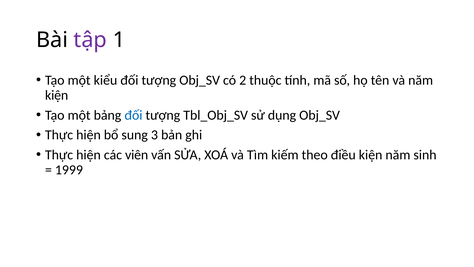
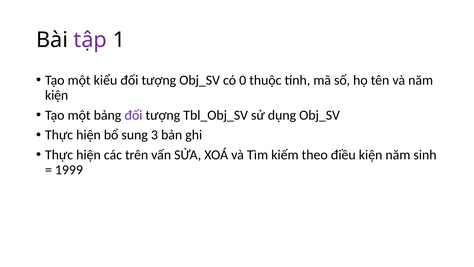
2: 2 -> 0
đối at (133, 115) colour: blue -> purple
viên: viên -> trên
